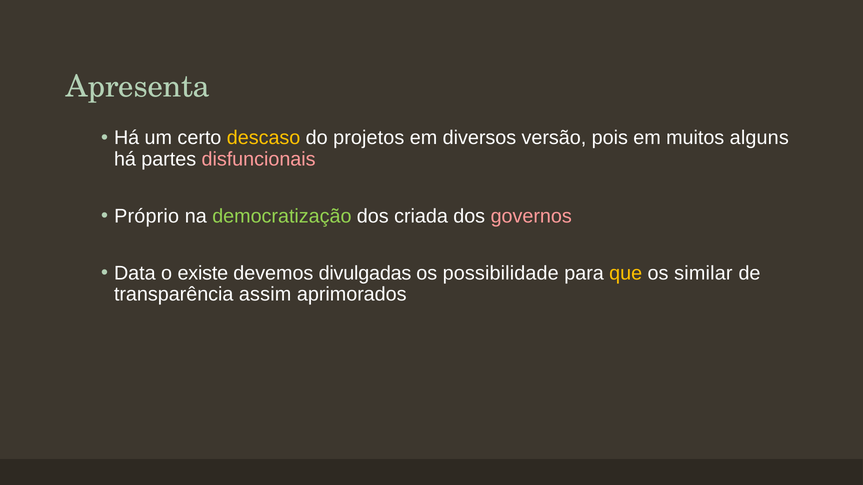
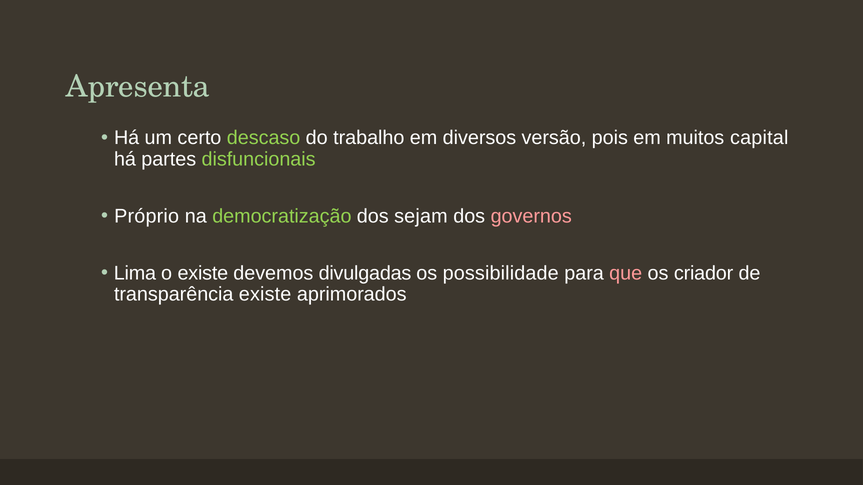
descaso colour: yellow -> light green
projetos: projetos -> trabalho
alguns: alguns -> capital
disfuncionais colour: pink -> light green
criada: criada -> sejam
Data: Data -> Lima
que colour: yellow -> pink
similar: similar -> criador
transparência assim: assim -> existe
